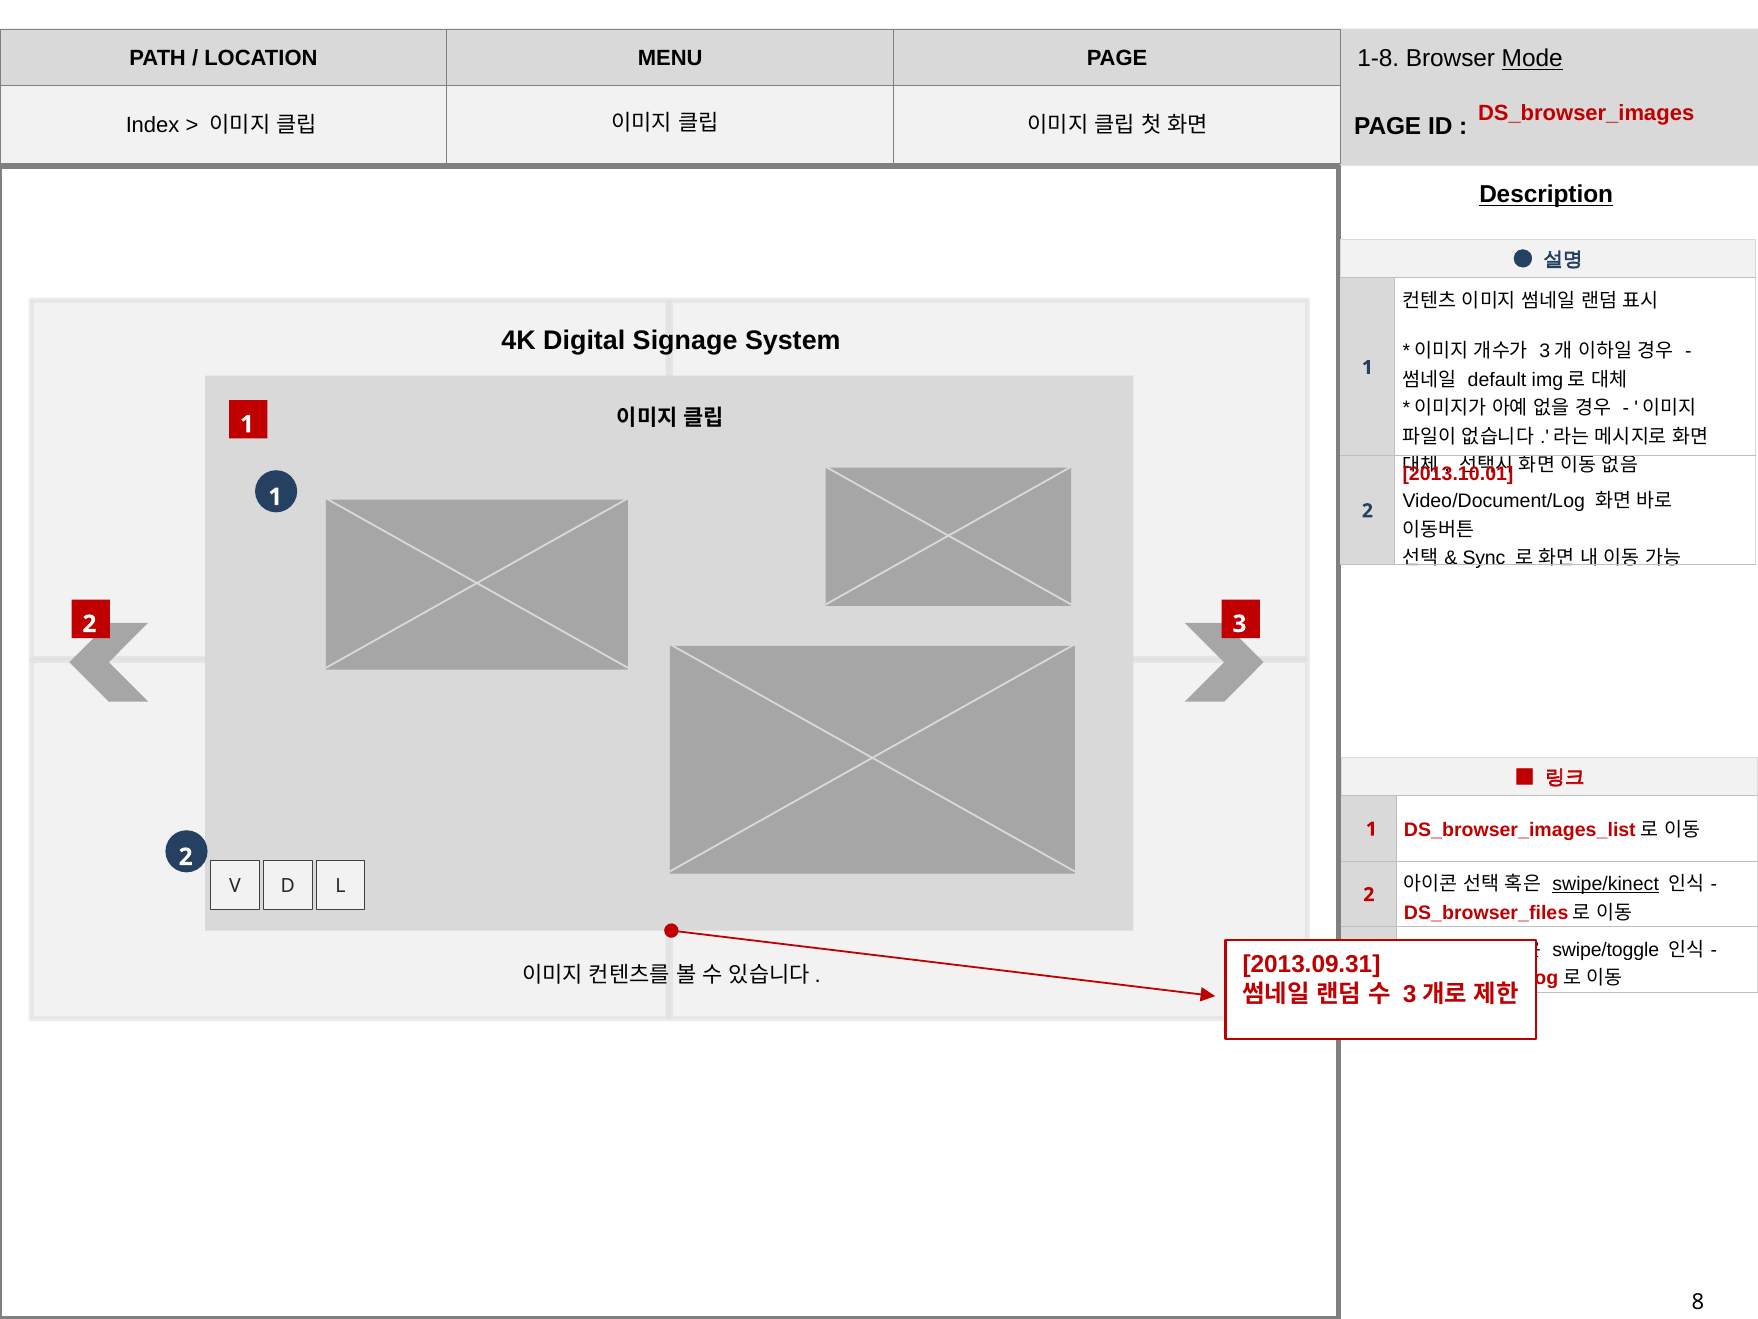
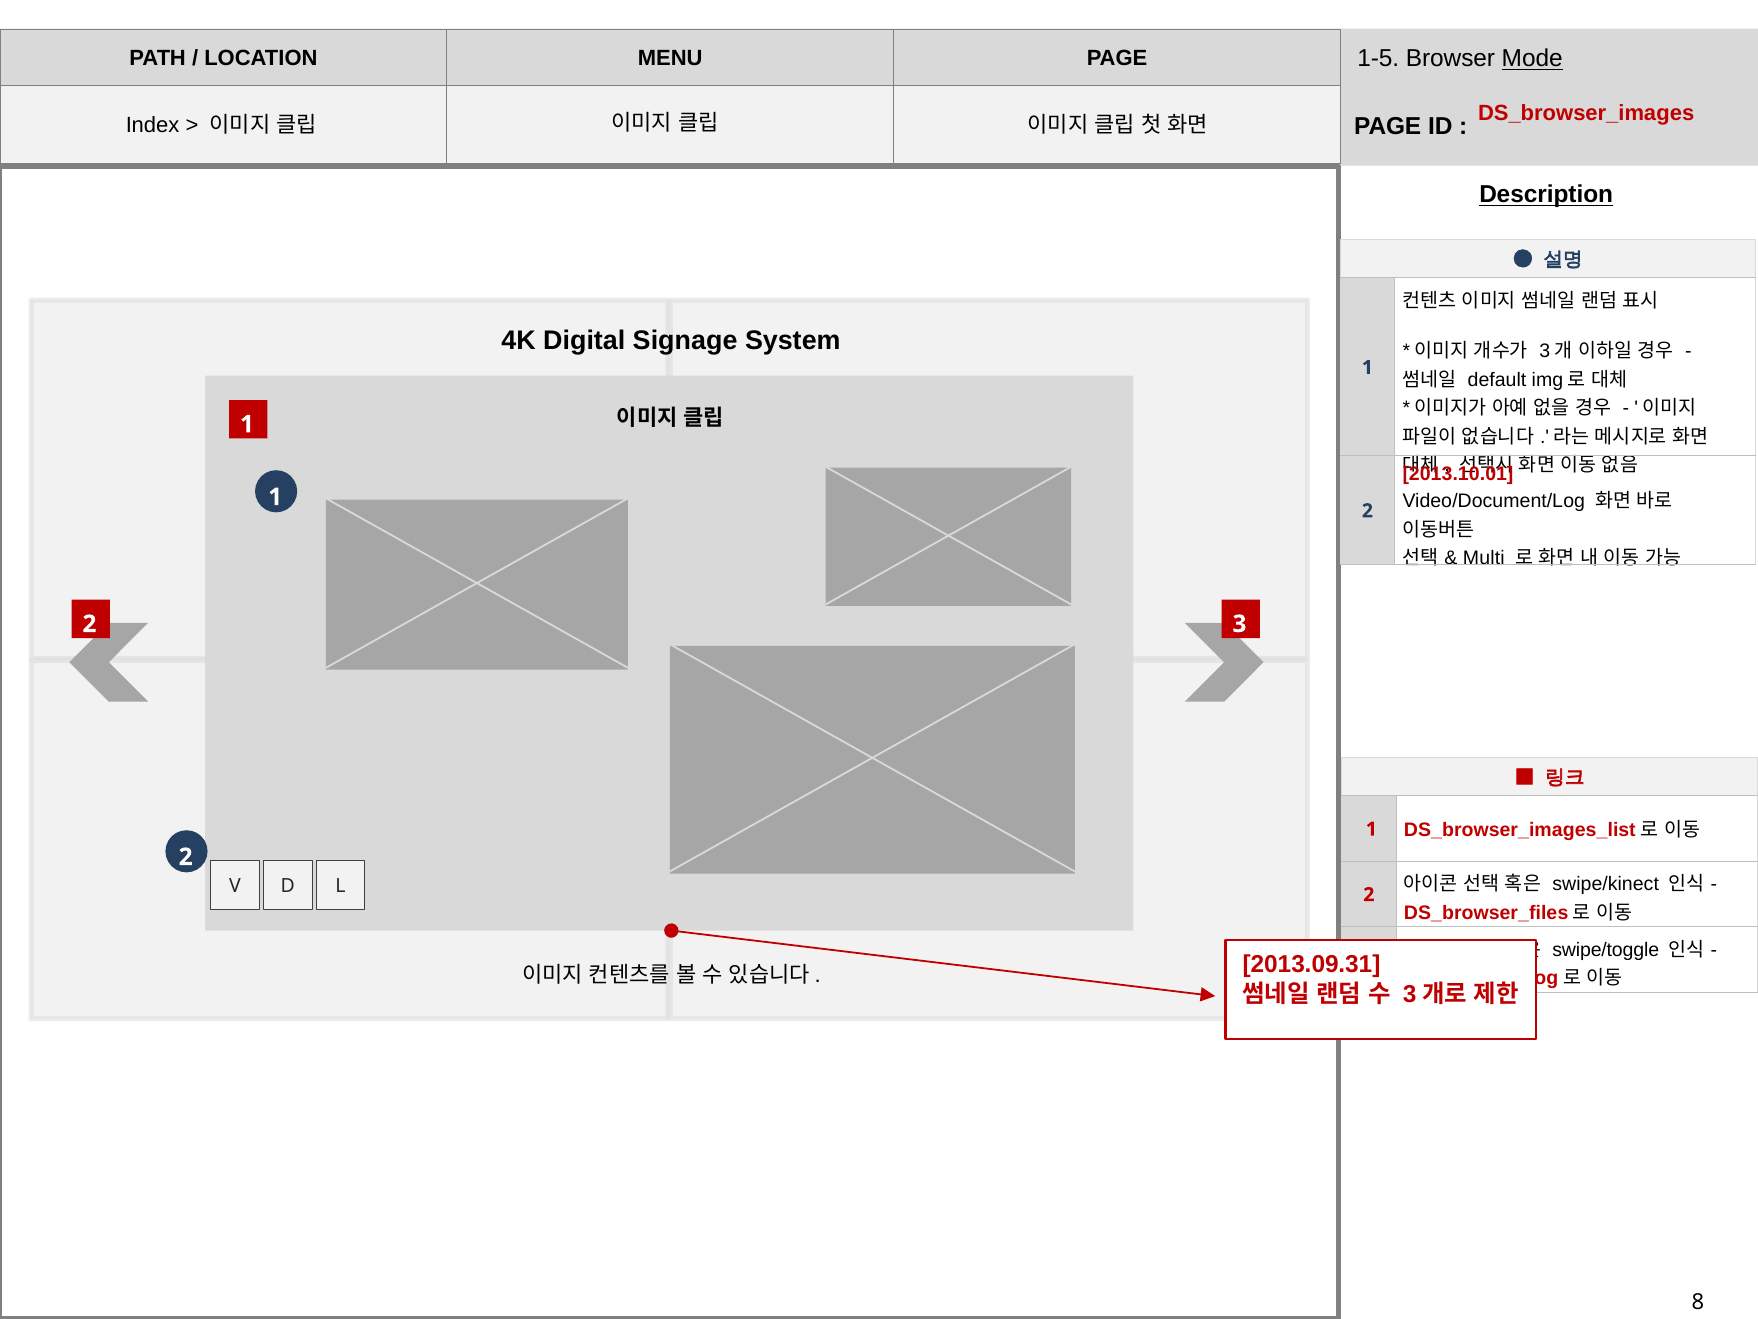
1-8: 1-8 -> 1-5
Sync: Sync -> Multi
swipe/kinect underline: present -> none
